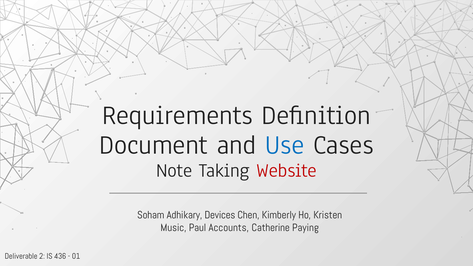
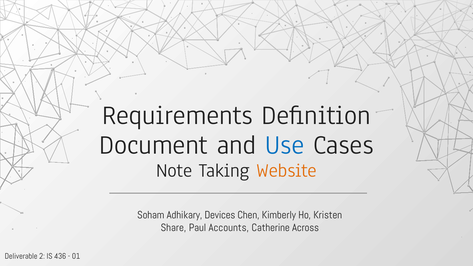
Website colour: red -> orange
Music: Music -> Share
Paying: Paying -> Across
